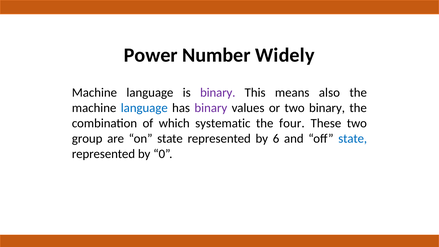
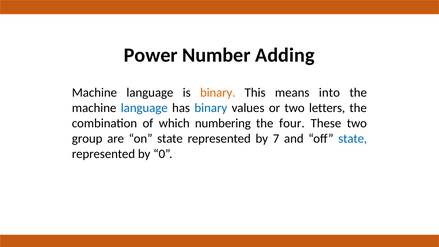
Widely: Widely -> Adding
binary at (218, 93) colour: purple -> orange
also: also -> into
binary at (211, 108) colour: purple -> blue
two binary: binary -> letters
systematic: systematic -> numbering
6: 6 -> 7
